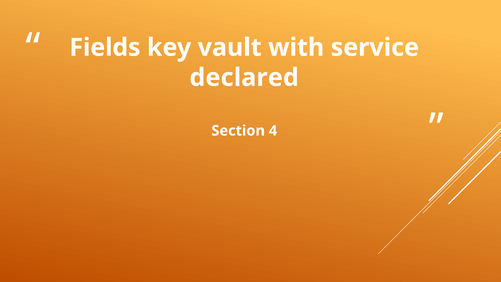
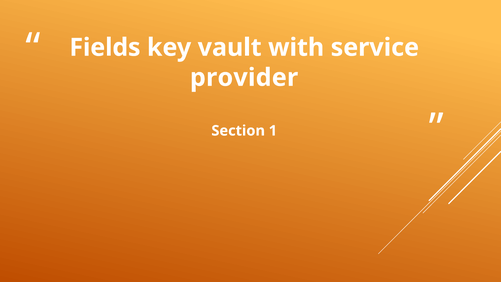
declared: declared -> provider
4: 4 -> 1
